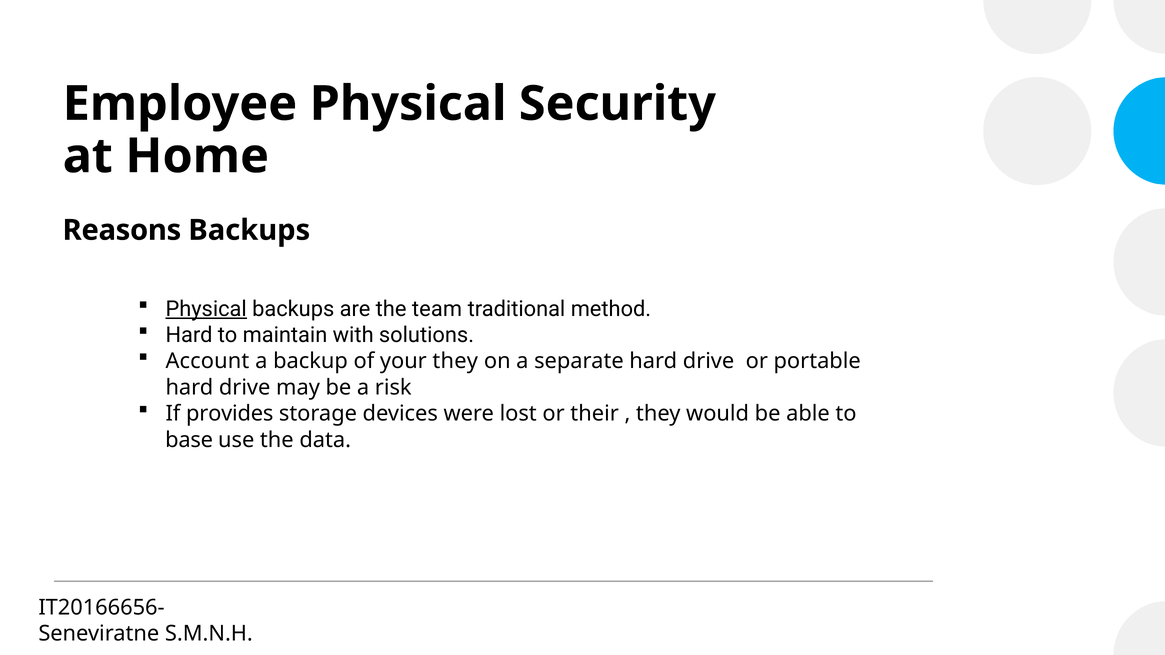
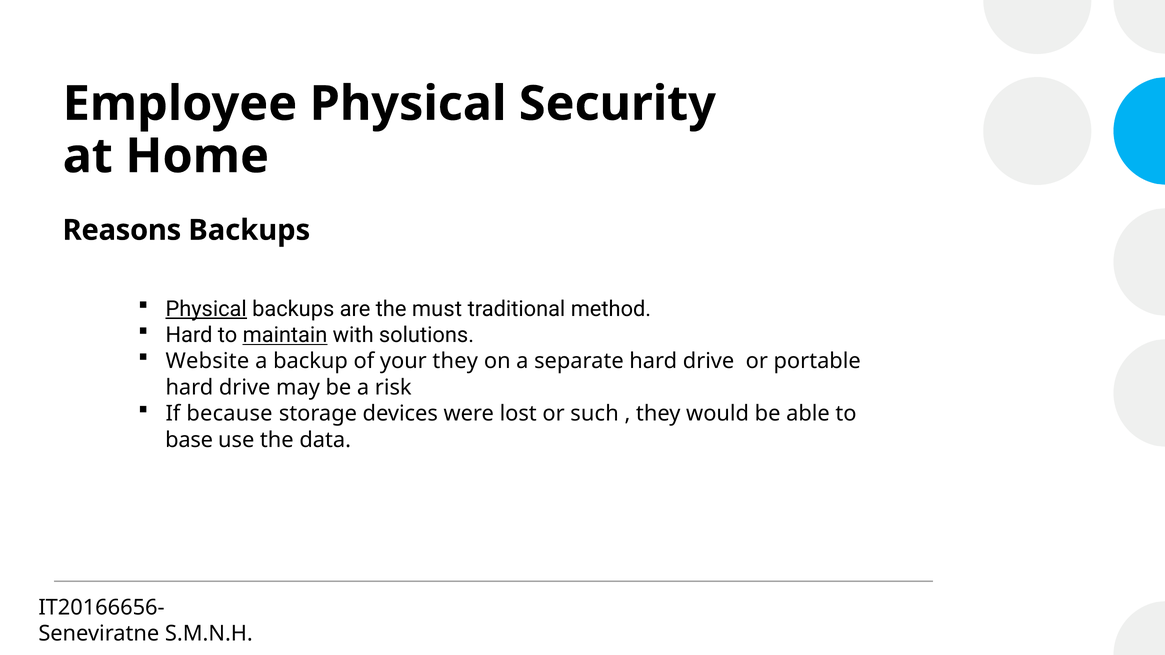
team: team -> must
maintain underline: none -> present
Account: Account -> Website
provides: provides -> because
their: their -> such
